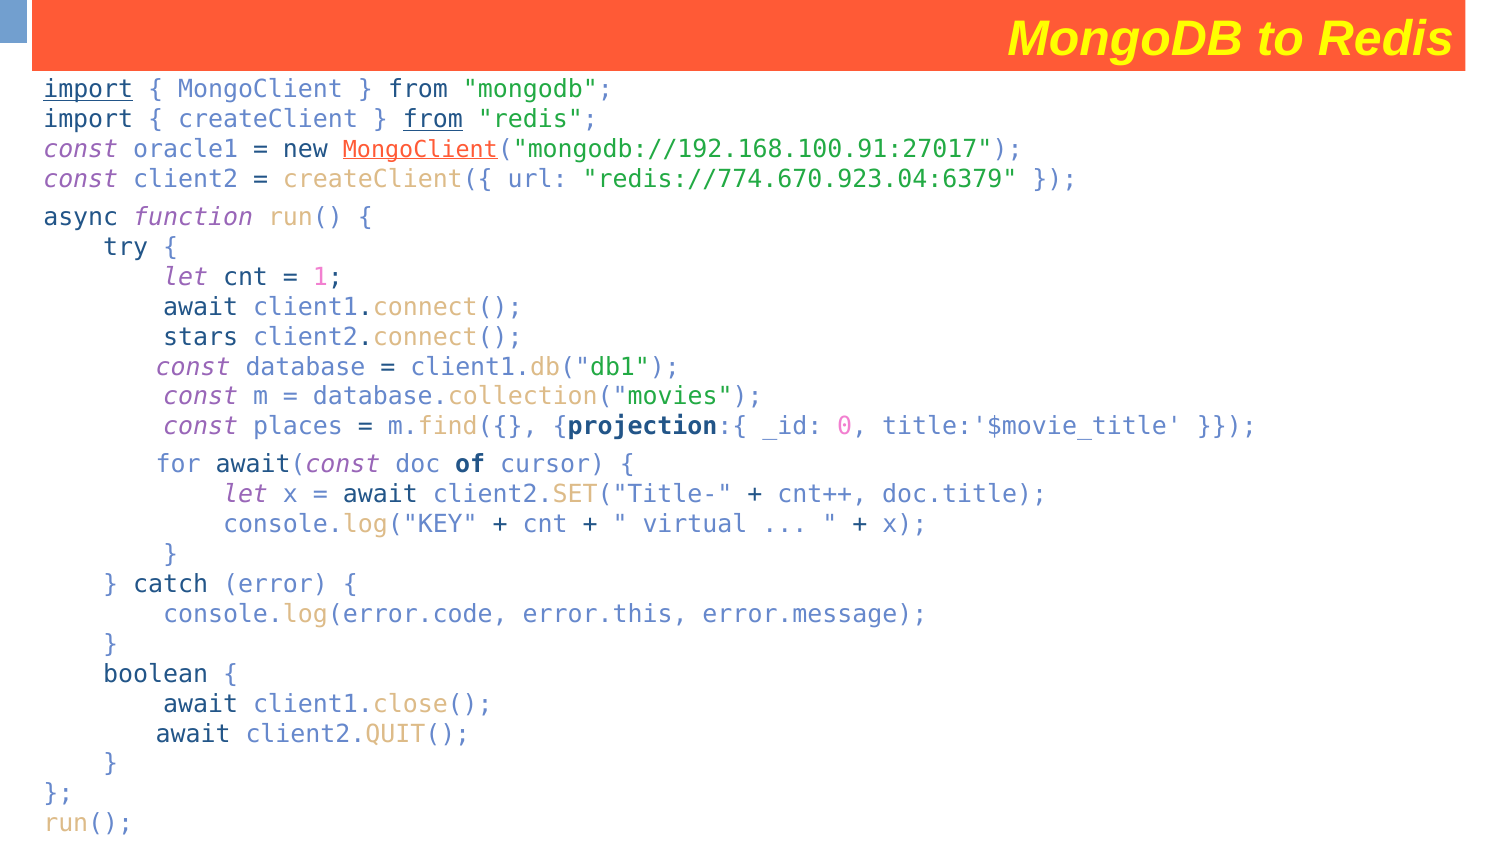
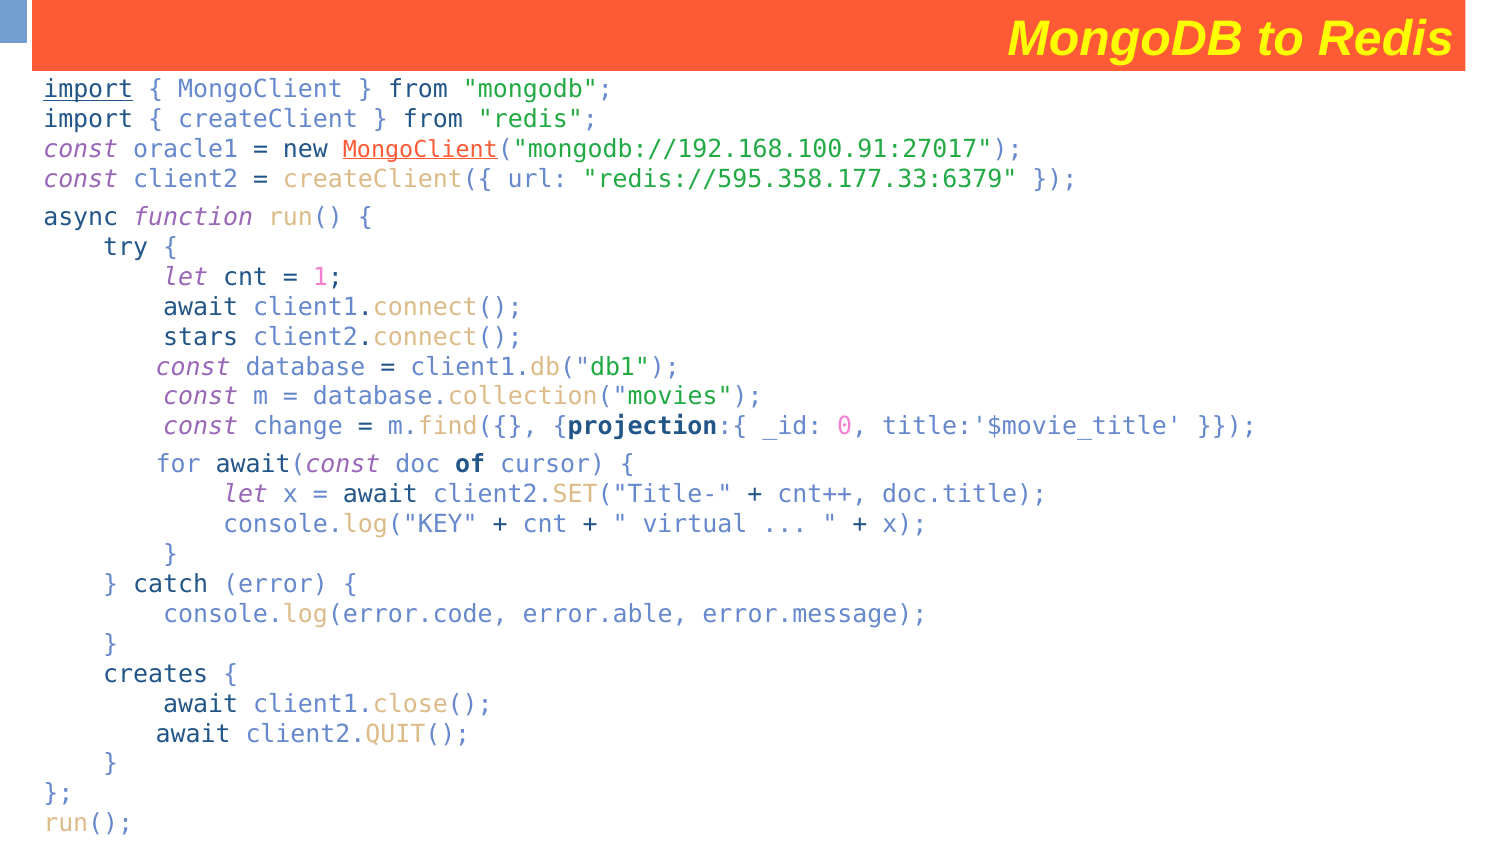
from at (433, 120) underline: present -> none
redis://774.670.923.04:6379: redis://774.670.923.04:6379 -> redis://595.358.177.33:6379
places: places -> change
error.this: error.this -> error.able
boolean: boolean -> creates
